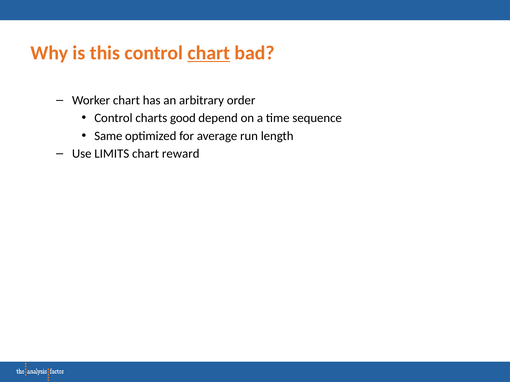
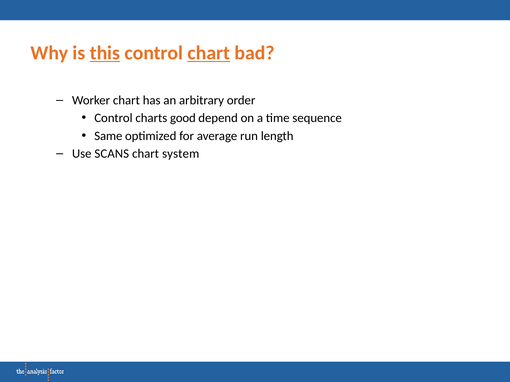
this underline: none -> present
LIMITS: LIMITS -> SCANS
reward: reward -> system
